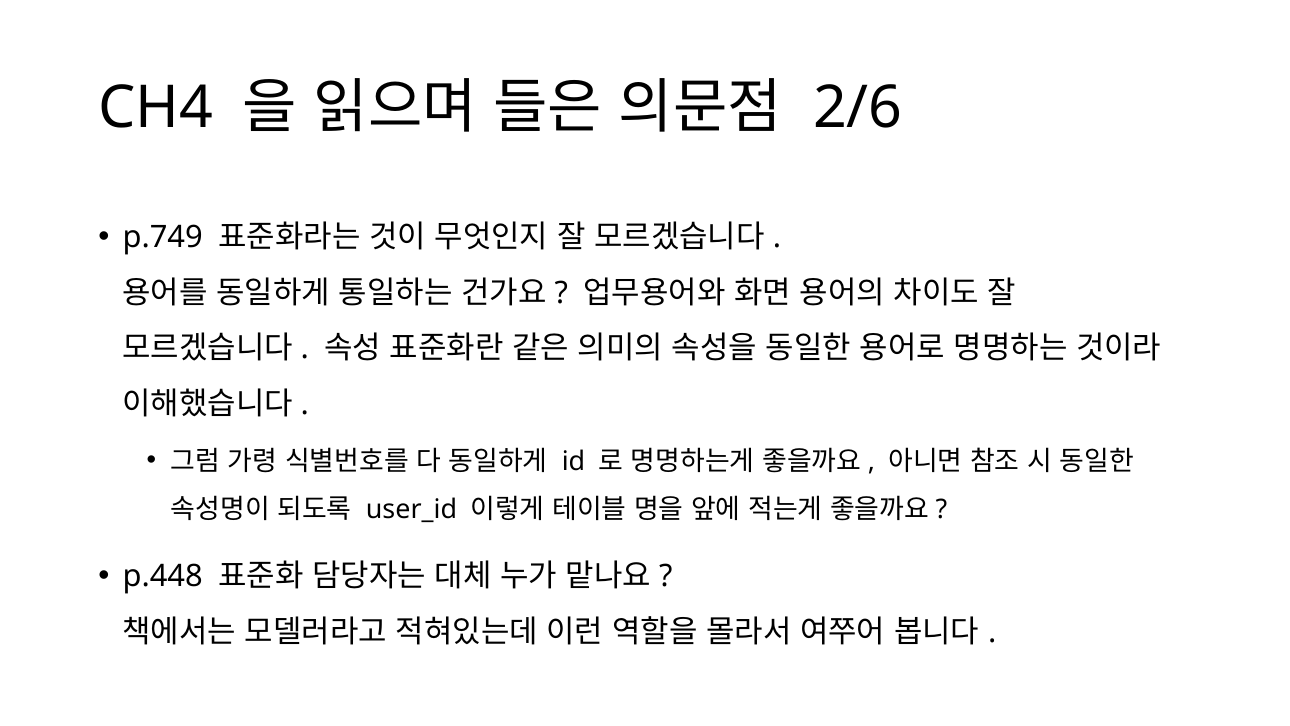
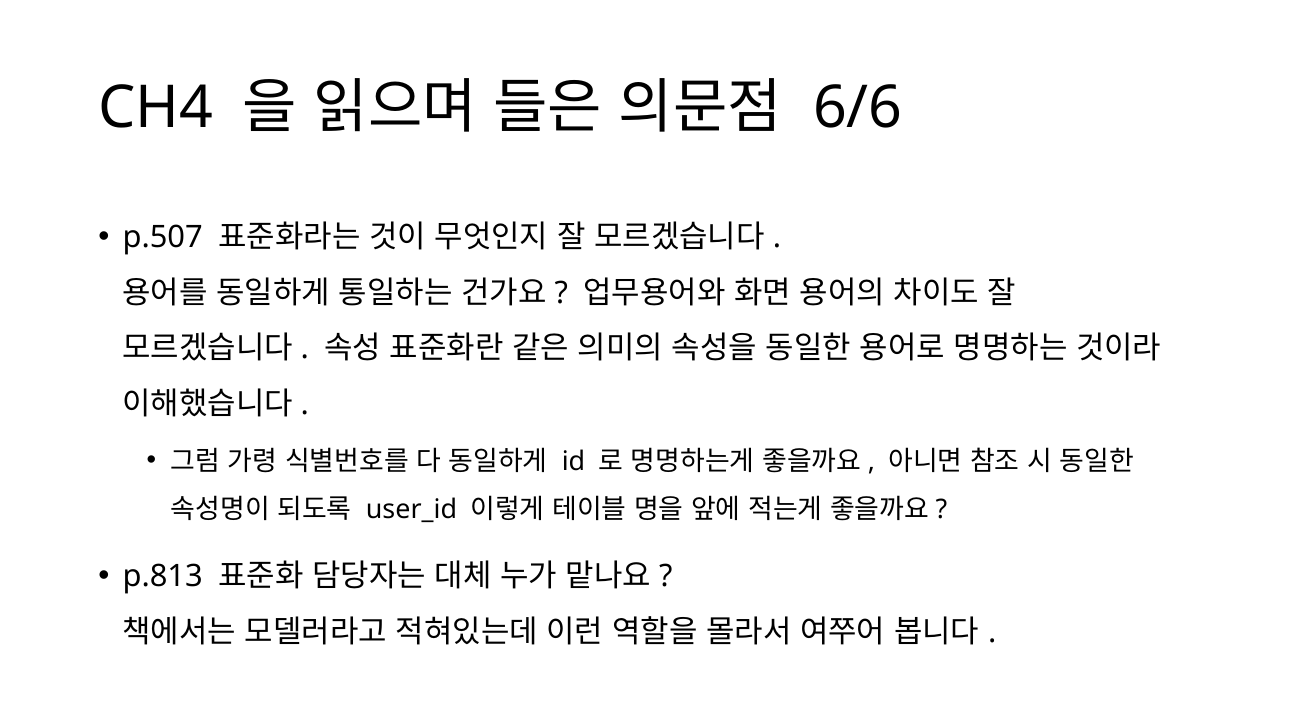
2/6: 2/6 -> 6/6
p.749: p.749 -> p.507
p.448: p.448 -> p.813
